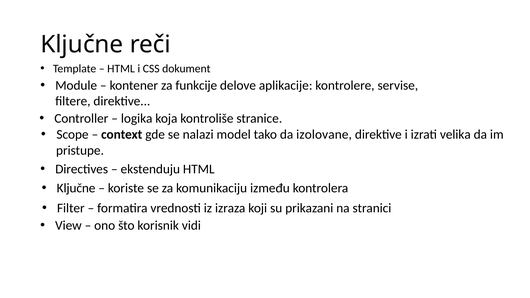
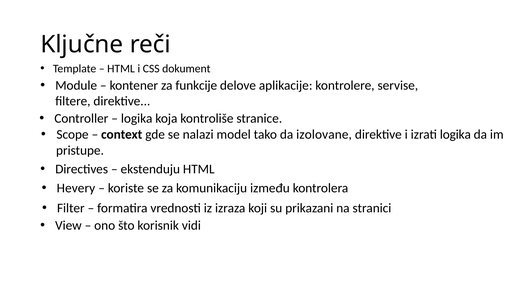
izrati velika: velika -> logika
Ključne at (76, 188): Ključne -> Hevery
